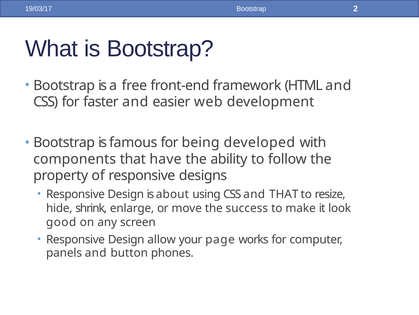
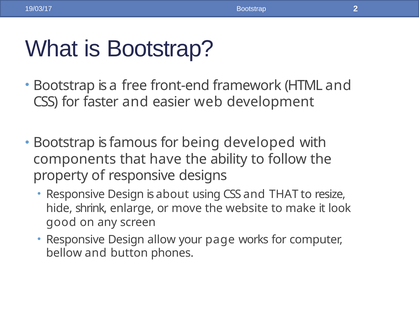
success: success -> website
panels: panels -> bellow
